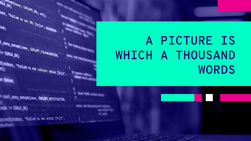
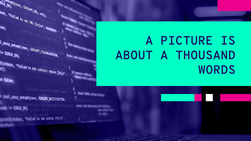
WHICH: WHICH -> ABOUT
